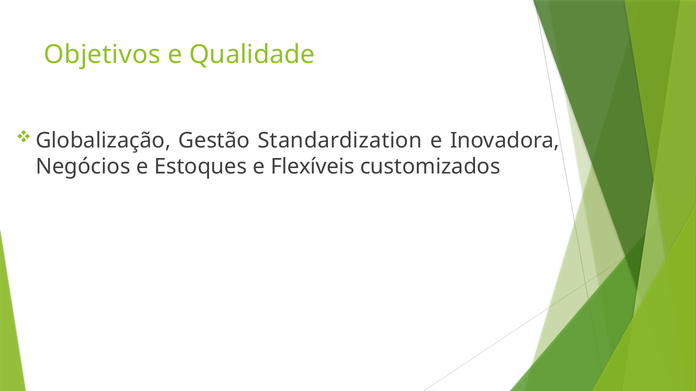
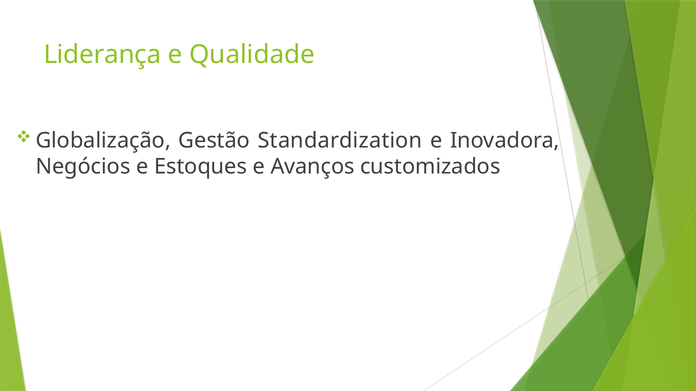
Objetivos: Objetivos -> Liderança
Flexíveis: Flexíveis -> Avanços
